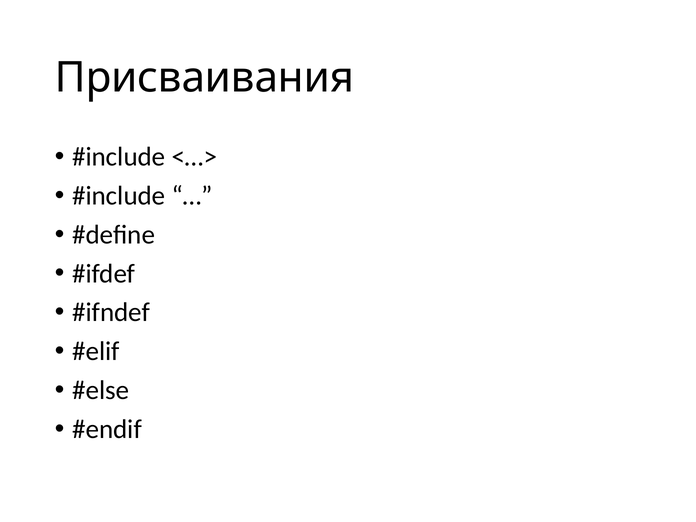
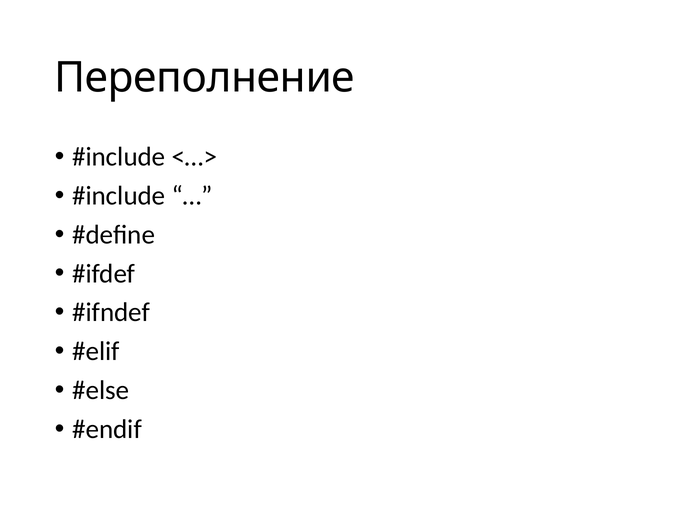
Присваивания: Присваивания -> Переполнение
